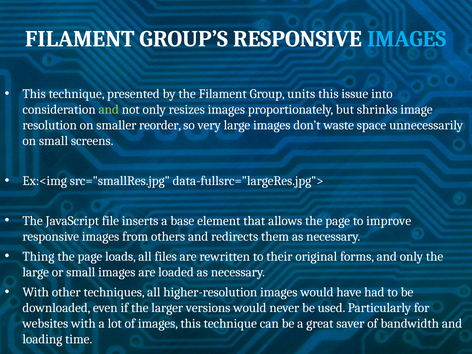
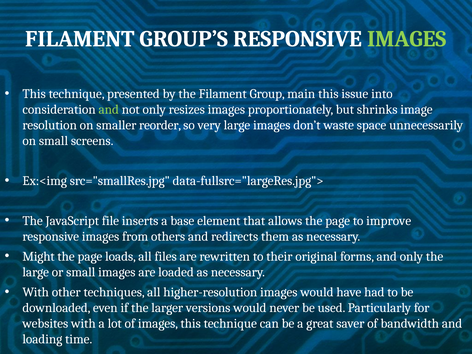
IMAGES at (407, 39) colour: light blue -> light green
units: units -> main
Thing: Thing -> Might
